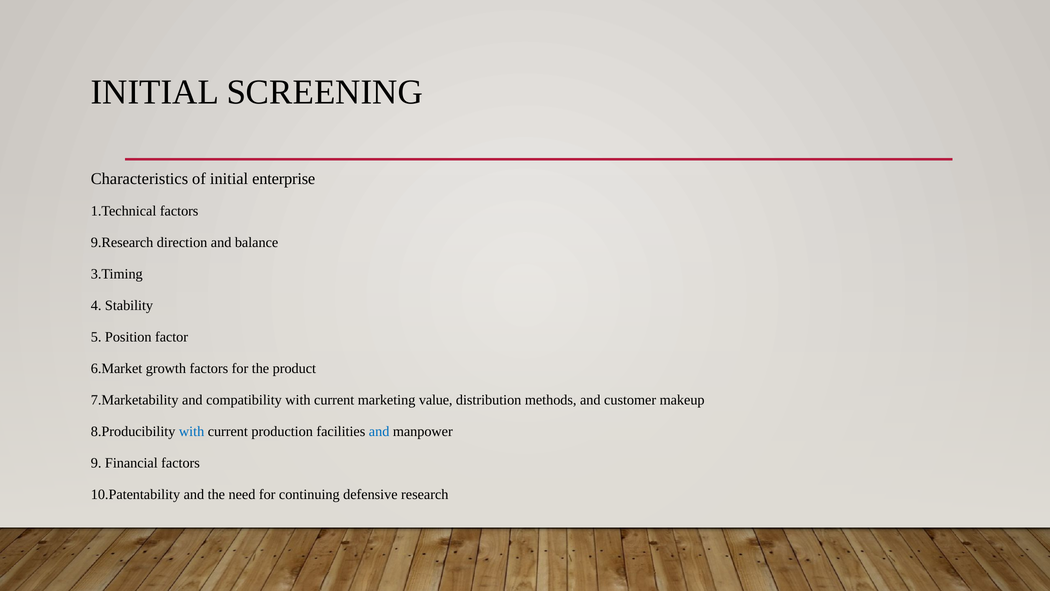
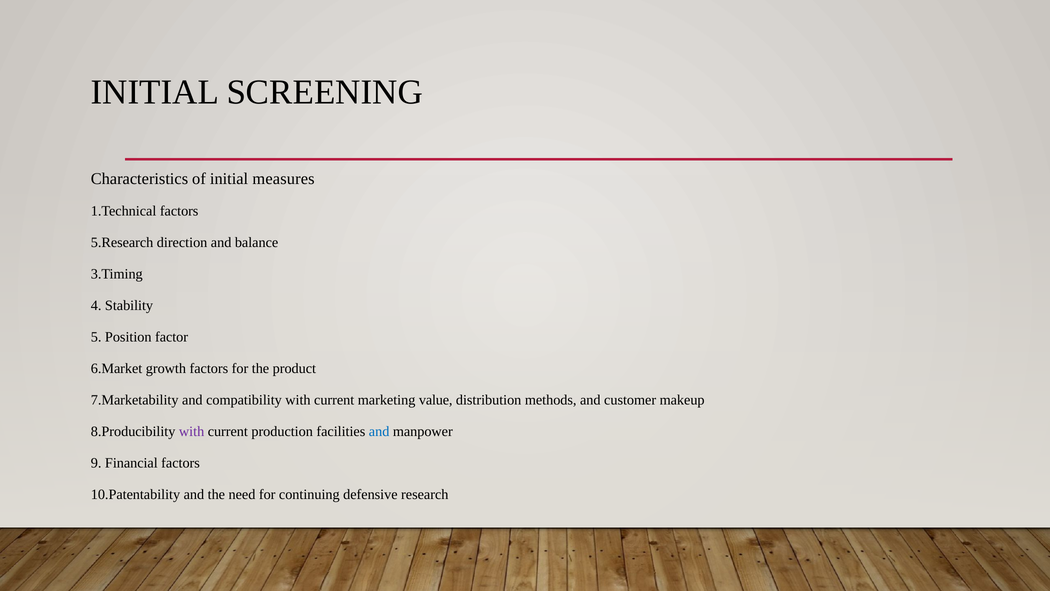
enterprise: enterprise -> measures
9.Research: 9.Research -> 5.Research
with at (192, 431) colour: blue -> purple
